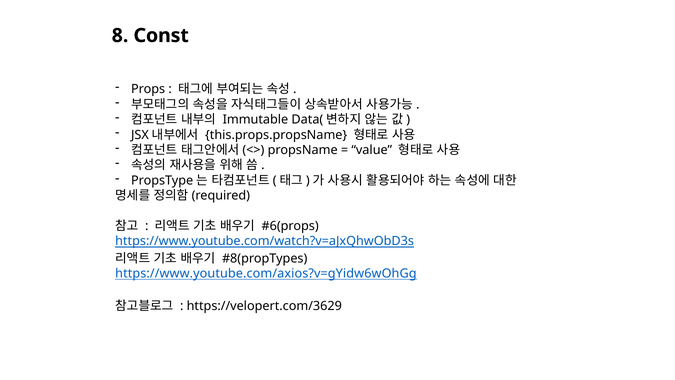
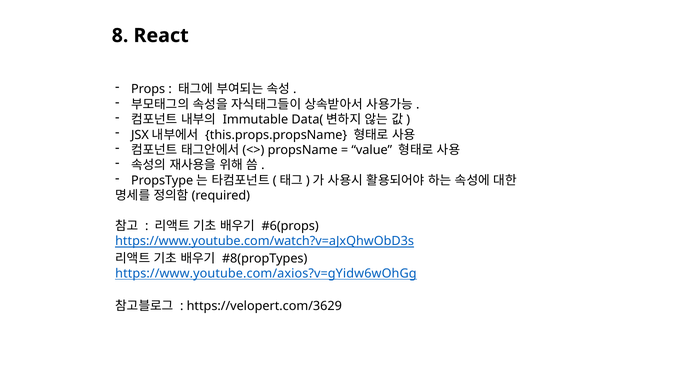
Const: Const -> React
